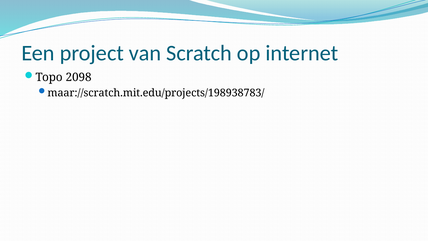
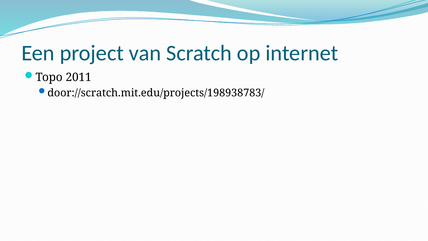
2098: 2098 -> 2011
maar://scratch.mit.edu/projects/198938783/: maar://scratch.mit.edu/projects/198938783/ -> door://scratch.mit.edu/projects/198938783/
